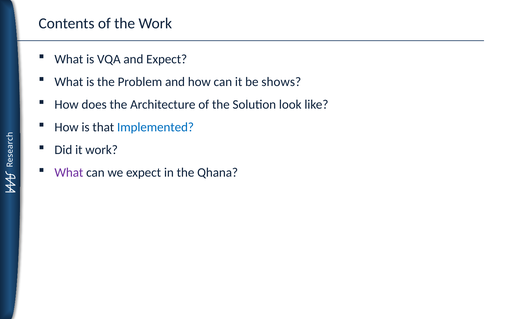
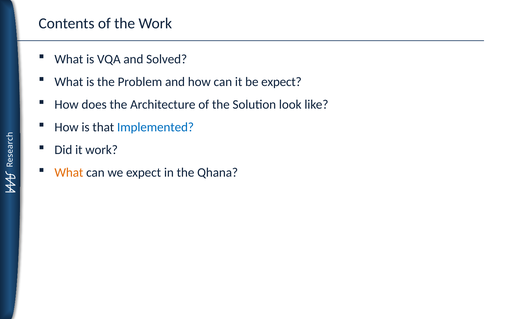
and Expect: Expect -> Solved
be shows: shows -> expect
What at (69, 173) colour: purple -> orange
